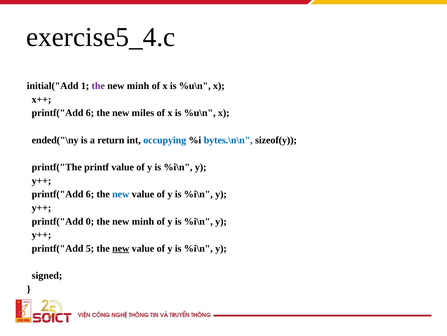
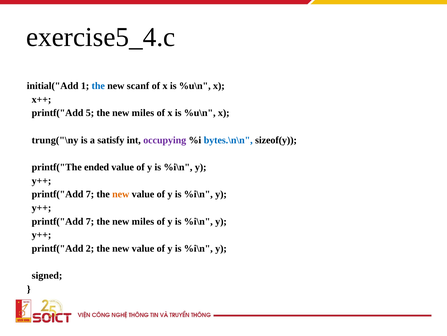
the at (98, 86) colour: purple -> blue
minh at (138, 86): minh -> scanf
6 at (90, 113): 6 -> 5
ended("\ny: ended("\ny -> trung("\ny
return: return -> satisfy
occupying colour: blue -> purple
printf: printf -> ended
6 at (90, 194): 6 -> 7
new at (121, 194) colour: blue -> orange
0 at (90, 221): 0 -> 7
minh at (143, 221): minh -> miles
5: 5 -> 2
new at (121, 248) underline: present -> none
